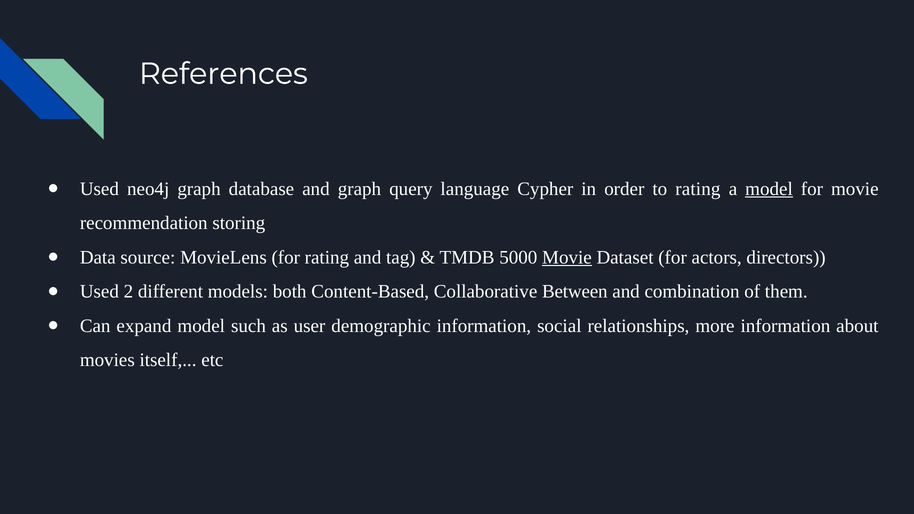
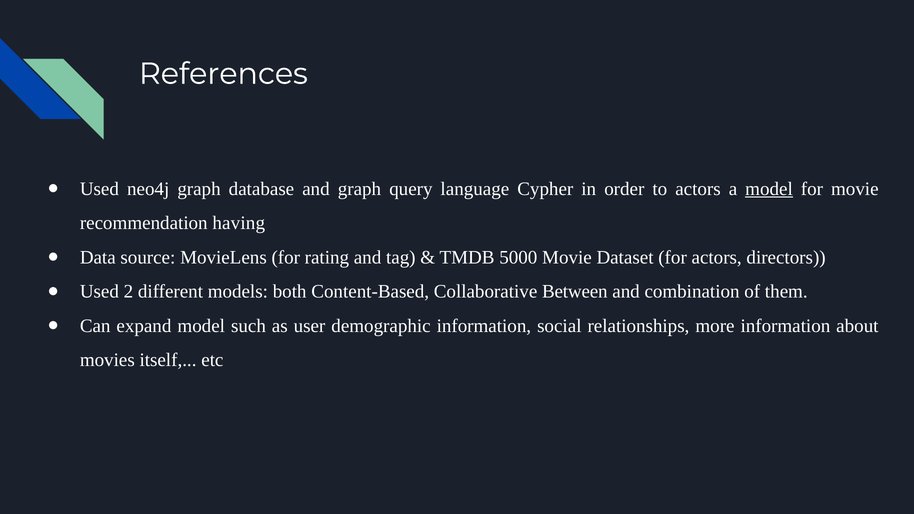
to rating: rating -> actors
storing: storing -> having
Movie at (567, 257) underline: present -> none
